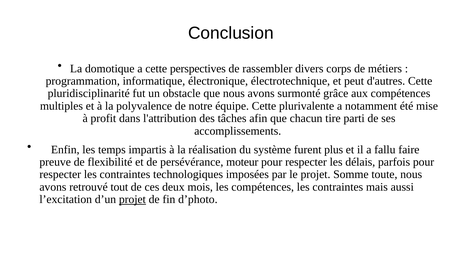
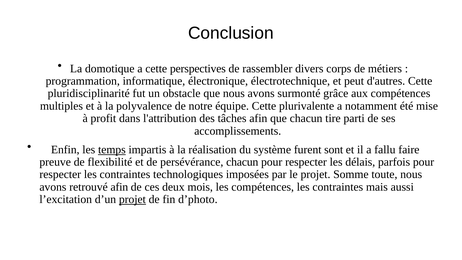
temps underline: none -> present
plus: plus -> sont
persévérance moteur: moteur -> chacun
retrouvé tout: tout -> afin
